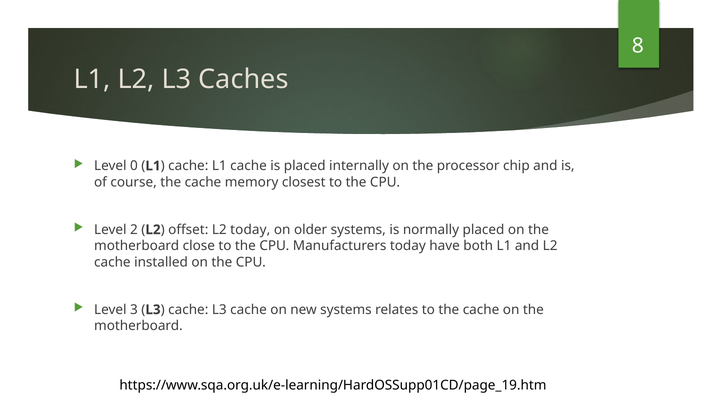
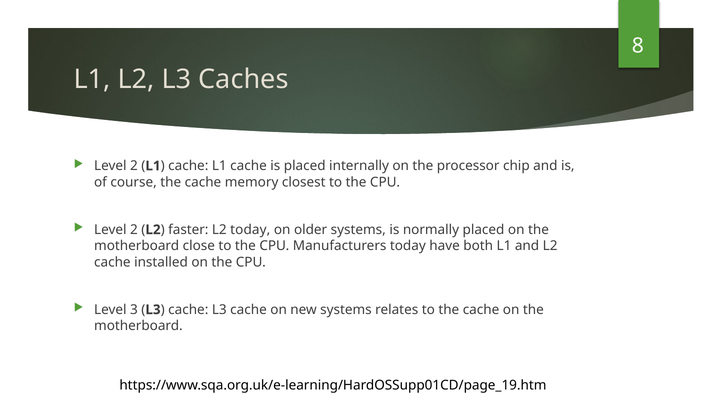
0 at (134, 166): 0 -> 2
offset: offset -> faster
